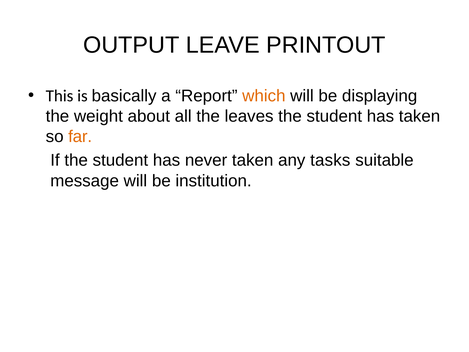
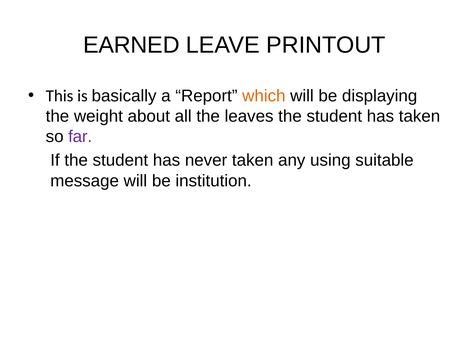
OUTPUT: OUTPUT -> EARNED
far colour: orange -> purple
tasks: tasks -> using
